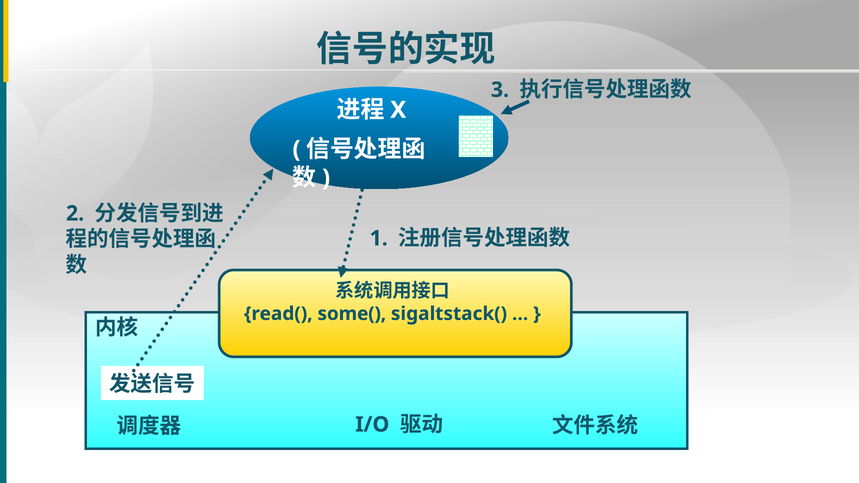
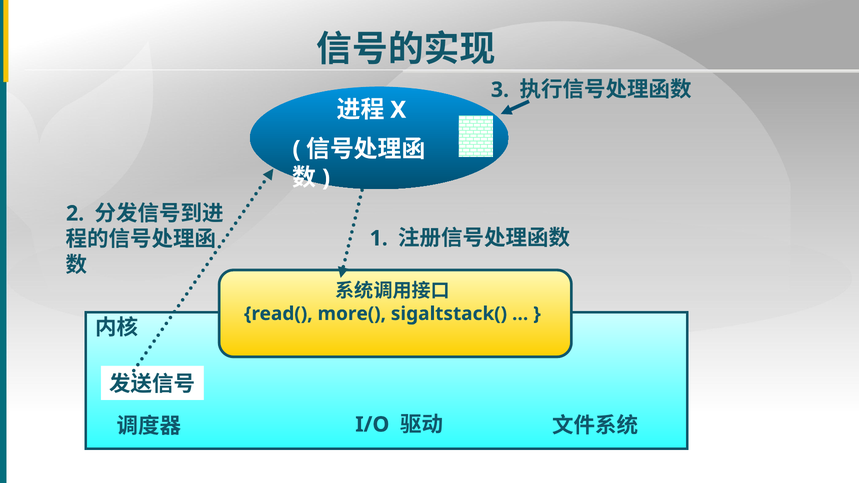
some(: some( -> more(
